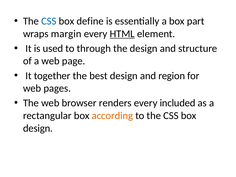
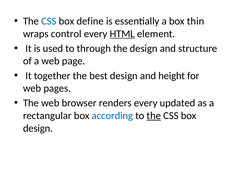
part: part -> thin
margin: margin -> control
region: region -> height
included: included -> updated
according colour: orange -> blue
the at (154, 116) underline: none -> present
